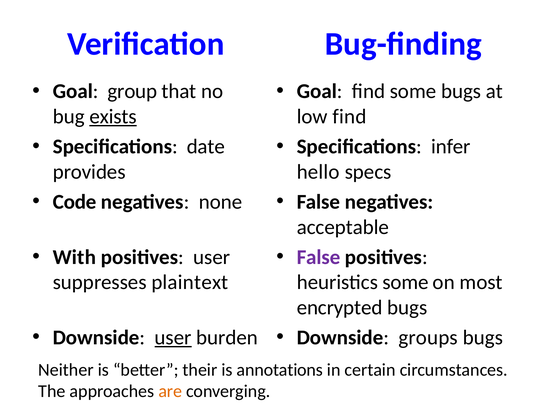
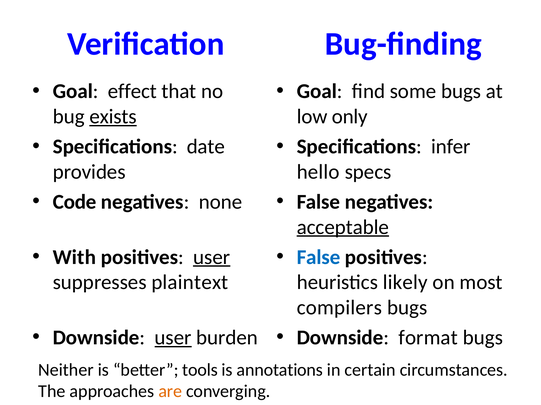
group: group -> effect
low find: find -> only
acceptable underline: none -> present
user at (212, 258) underline: none -> present
False at (319, 258) colour: purple -> blue
heuristics some: some -> likely
encrypted: encrypted -> compilers
groups: groups -> format
their: their -> tools
